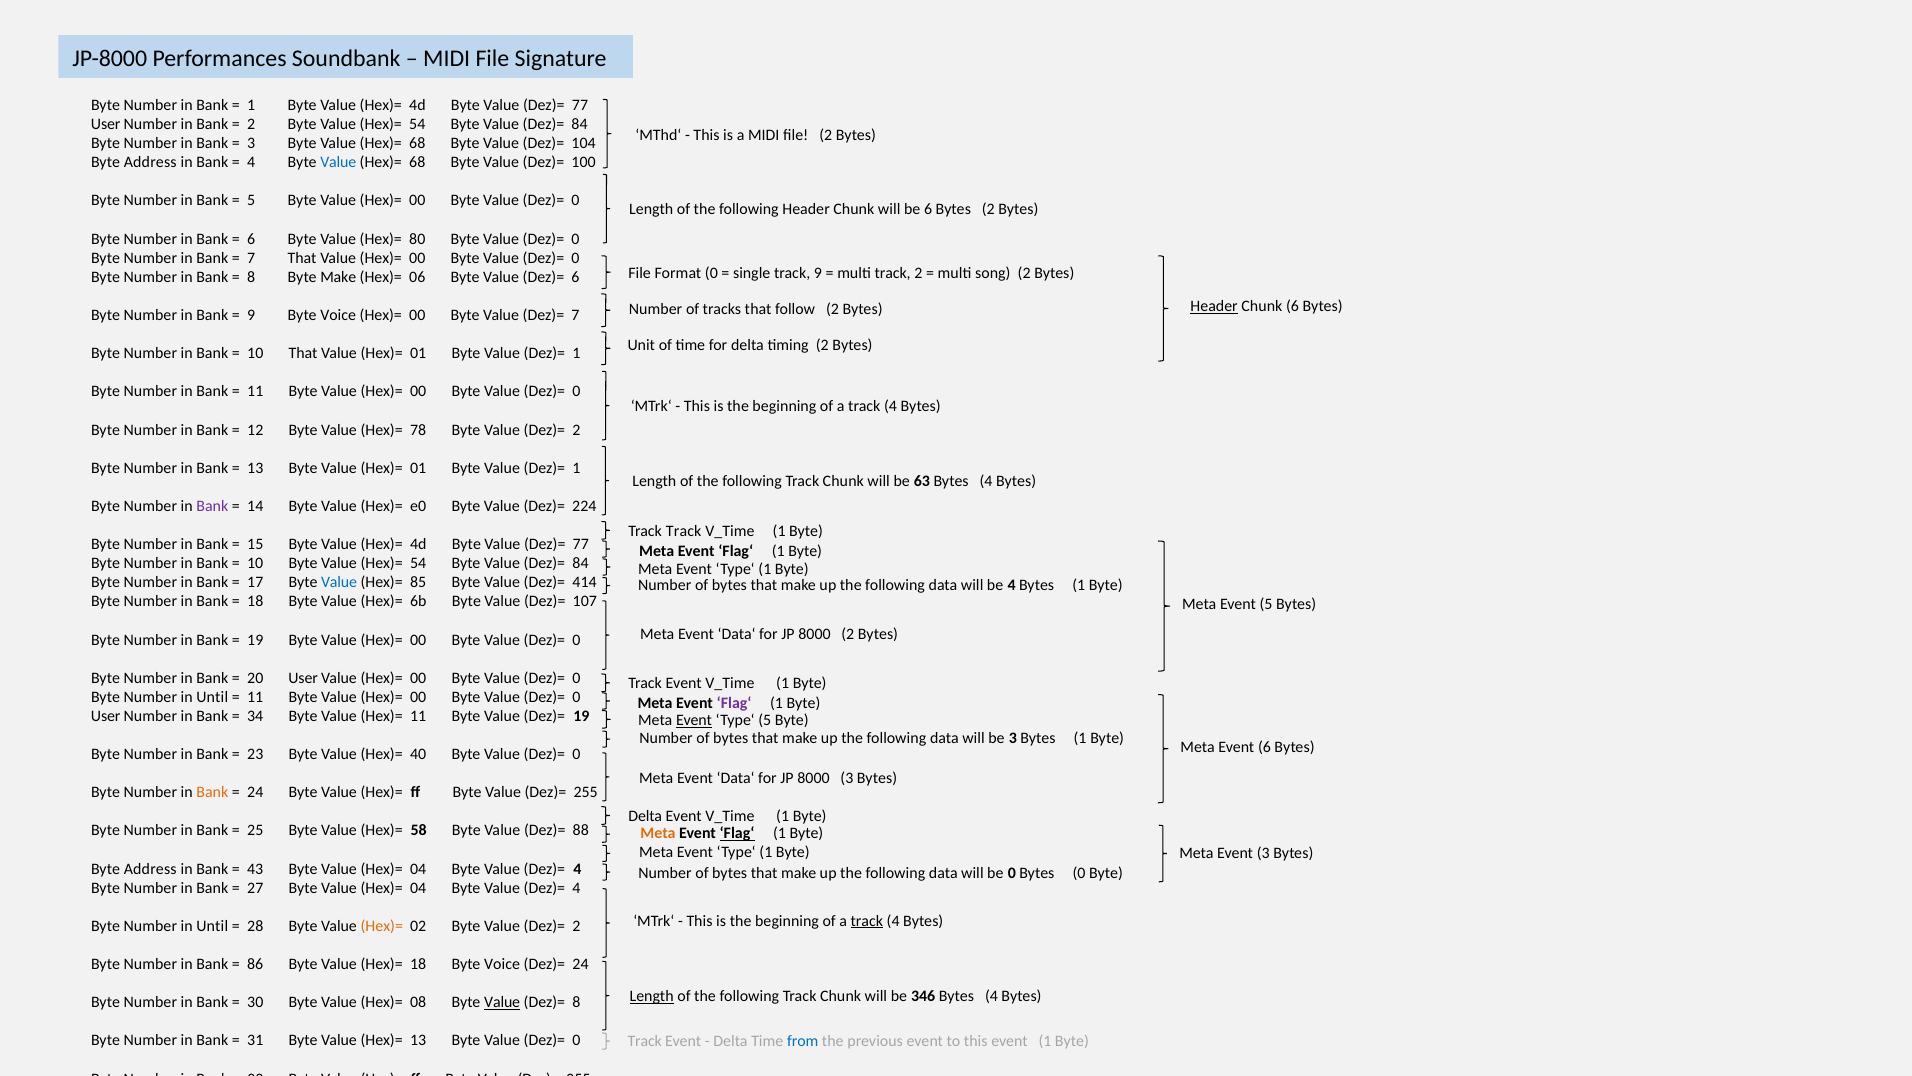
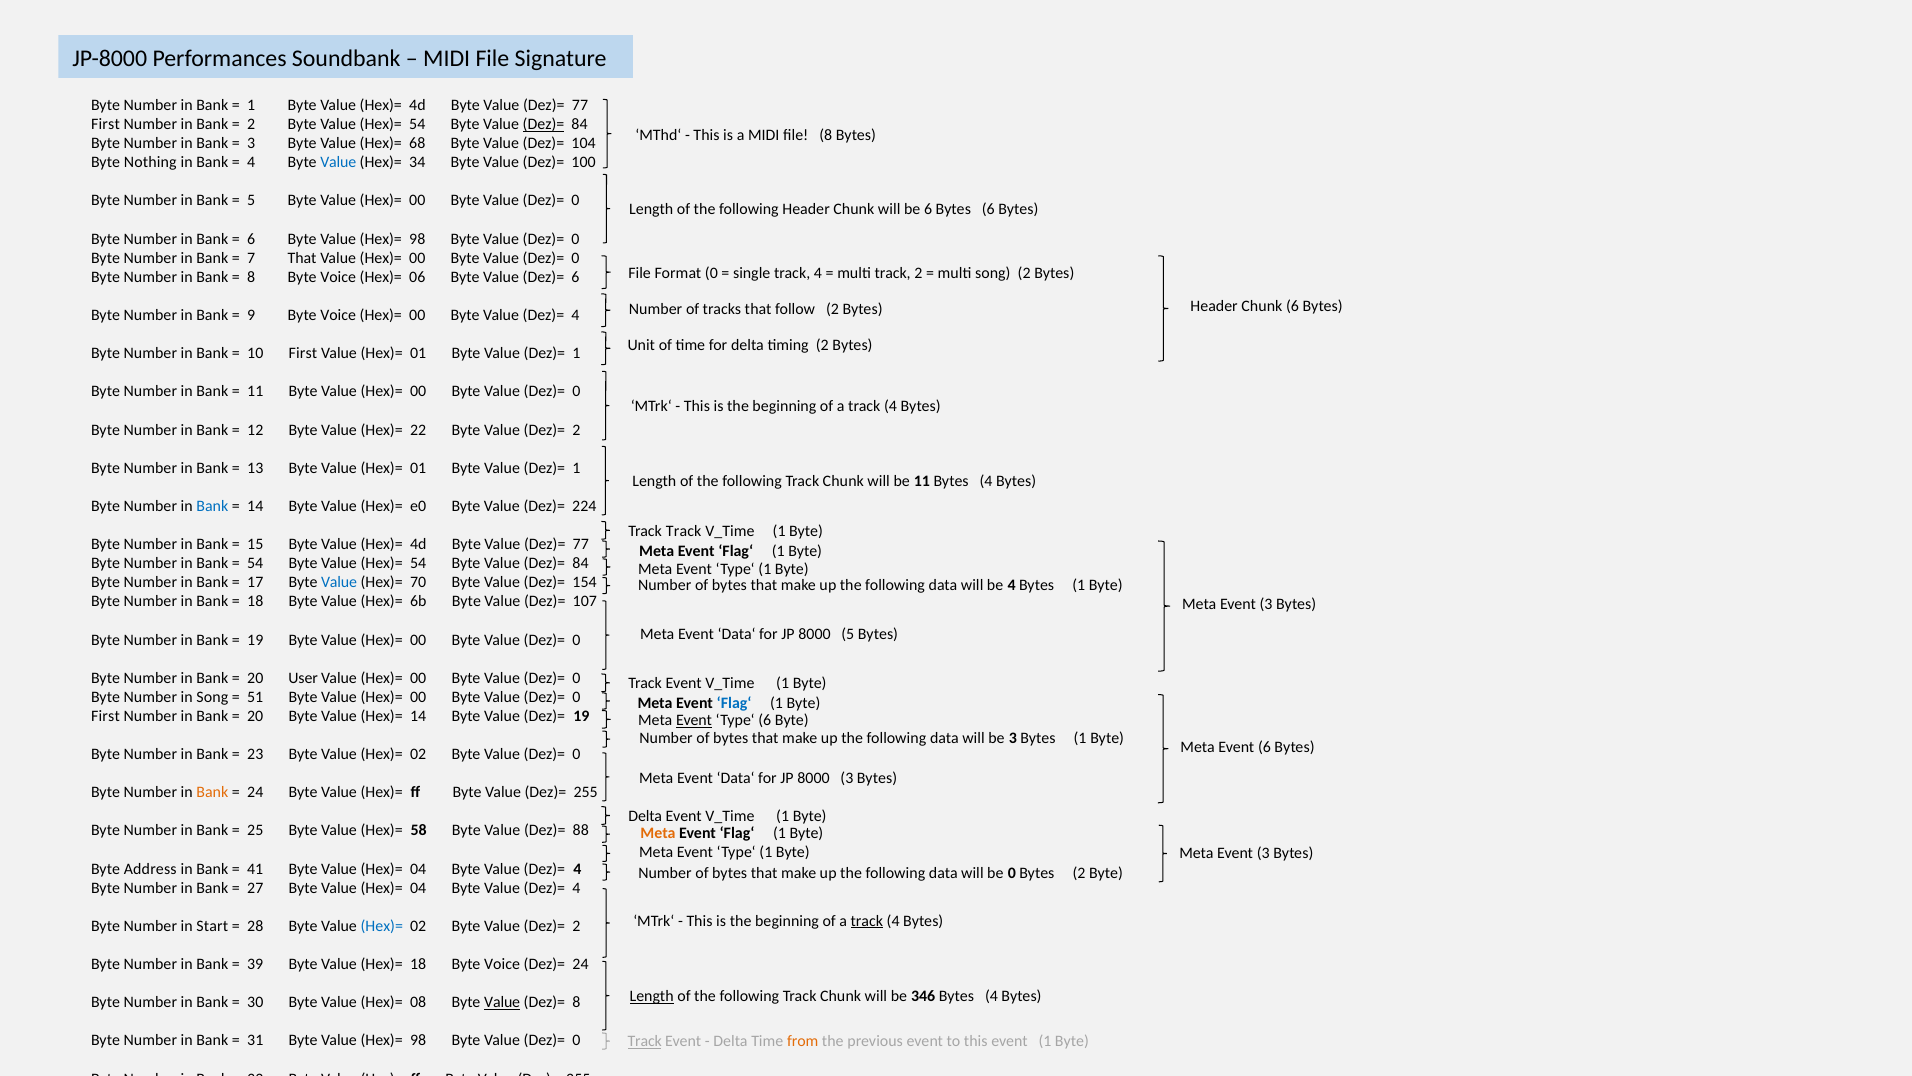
User at (106, 124): User -> First
Dez)= at (544, 124) underline: none -> present
file 2: 2 -> 8
Address at (150, 162): Address -> Nothing
68 at (417, 162): 68 -> 34
Bytes 2: 2 -> 6
80 at (417, 239): 80 -> 98
single track 9: 9 -> 4
8 Byte Make: Make -> Voice
Header at (1214, 306) underline: present -> none
7 at (575, 315): 7 -> 4
10 That: That -> First
78: 78 -> 22
be 63: 63 -> 11
Bank at (212, 506) colour: purple -> blue
10 at (255, 563): 10 -> 54
85: 85 -> 70
414: 414 -> 154
5 at (1266, 604): 5 -> 3
8000 2: 2 -> 5
Until at (212, 697): Until -> Song
11 at (255, 697): 11 -> 51
Flag‘ at (734, 702) colour: purple -> blue
User at (106, 716): User -> First
34 at (255, 716): 34 -> 20
Hex)= 11: 11 -> 14
Type‘ 5: 5 -> 6
40 at (418, 754): 40 -> 02
Flag‘ at (737, 833) underline: present -> none
43 at (255, 868): 43 -> 41
Bytes 0: 0 -> 2
Until at (212, 926): Until -> Start
Hex)= at (382, 926) colour: orange -> blue
86 at (255, 964): 86 -> 39
13 at (418, 1040): 13 -> 98
Track at (645, 1041) underline: none -> present
from colour: blue -> orange
